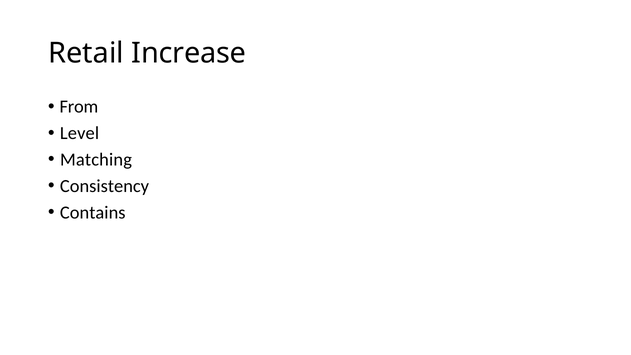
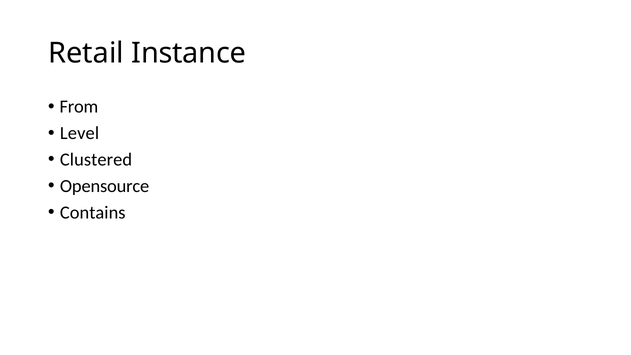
Increase: Increase -> Instance
Matching: Matching -> Clustered
Consistency: Consistency -> Opensource
